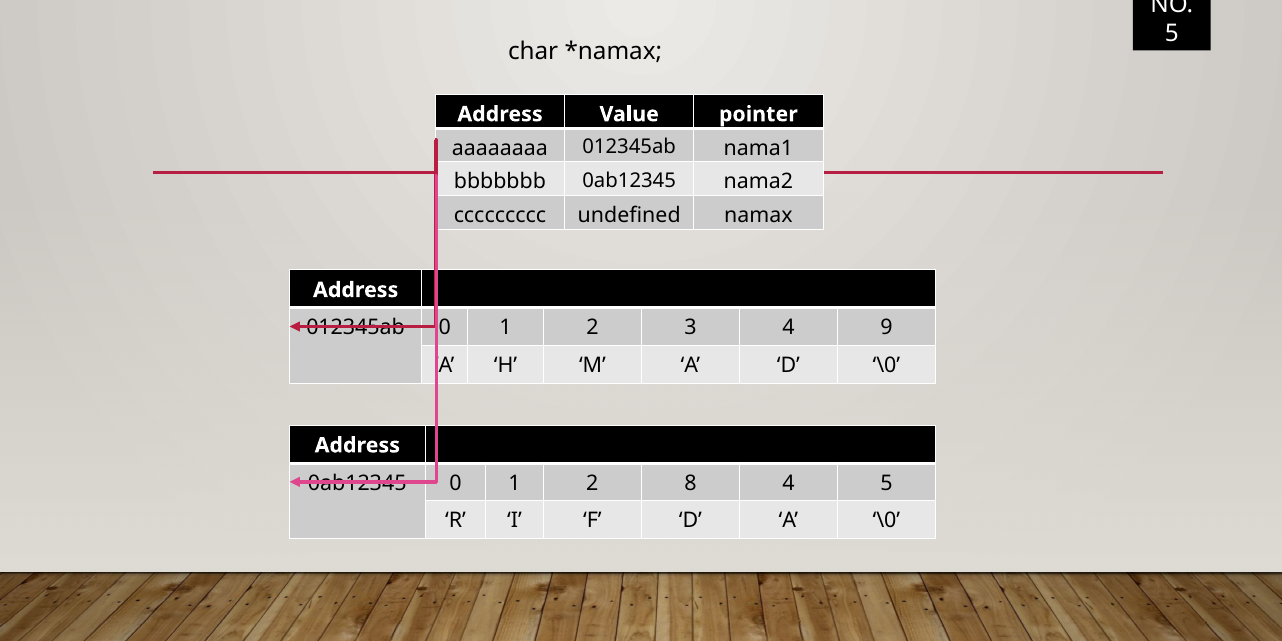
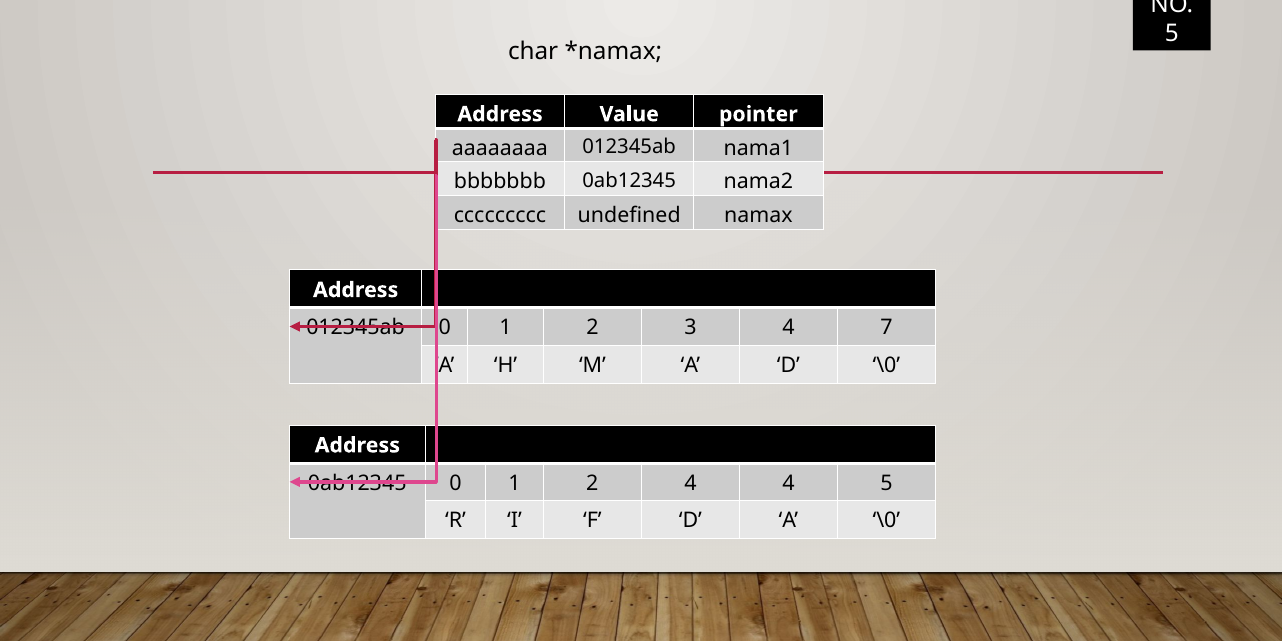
9: 9 -> 7
2 8: 8 -> 4
